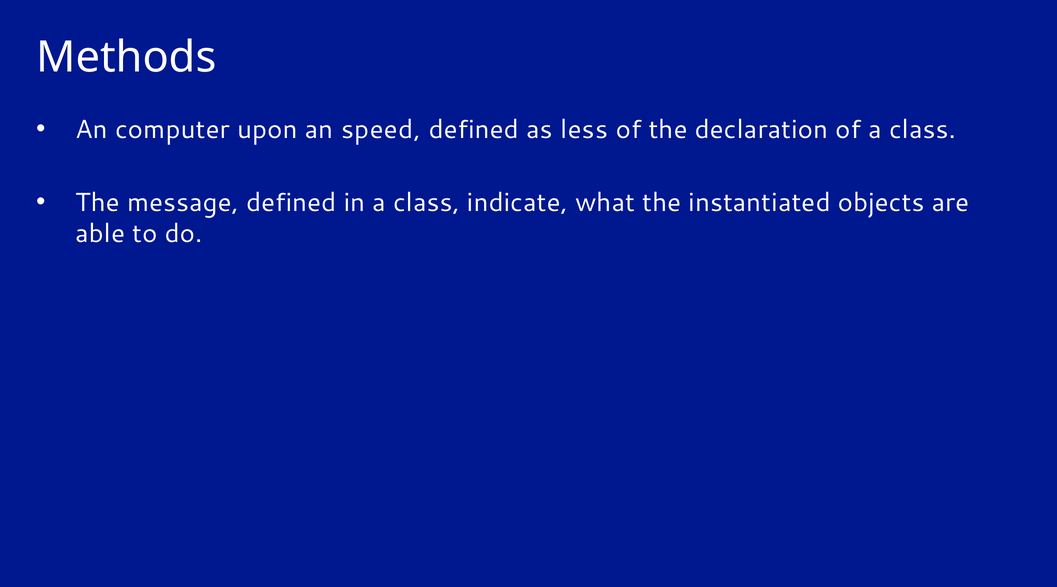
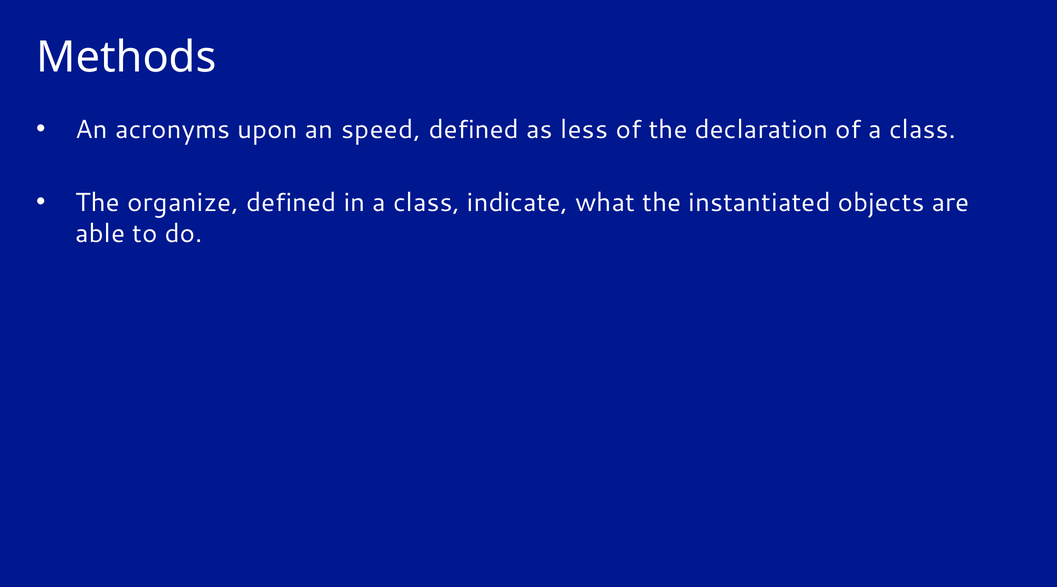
computer: computer -> acronyms
message: message -> organize
